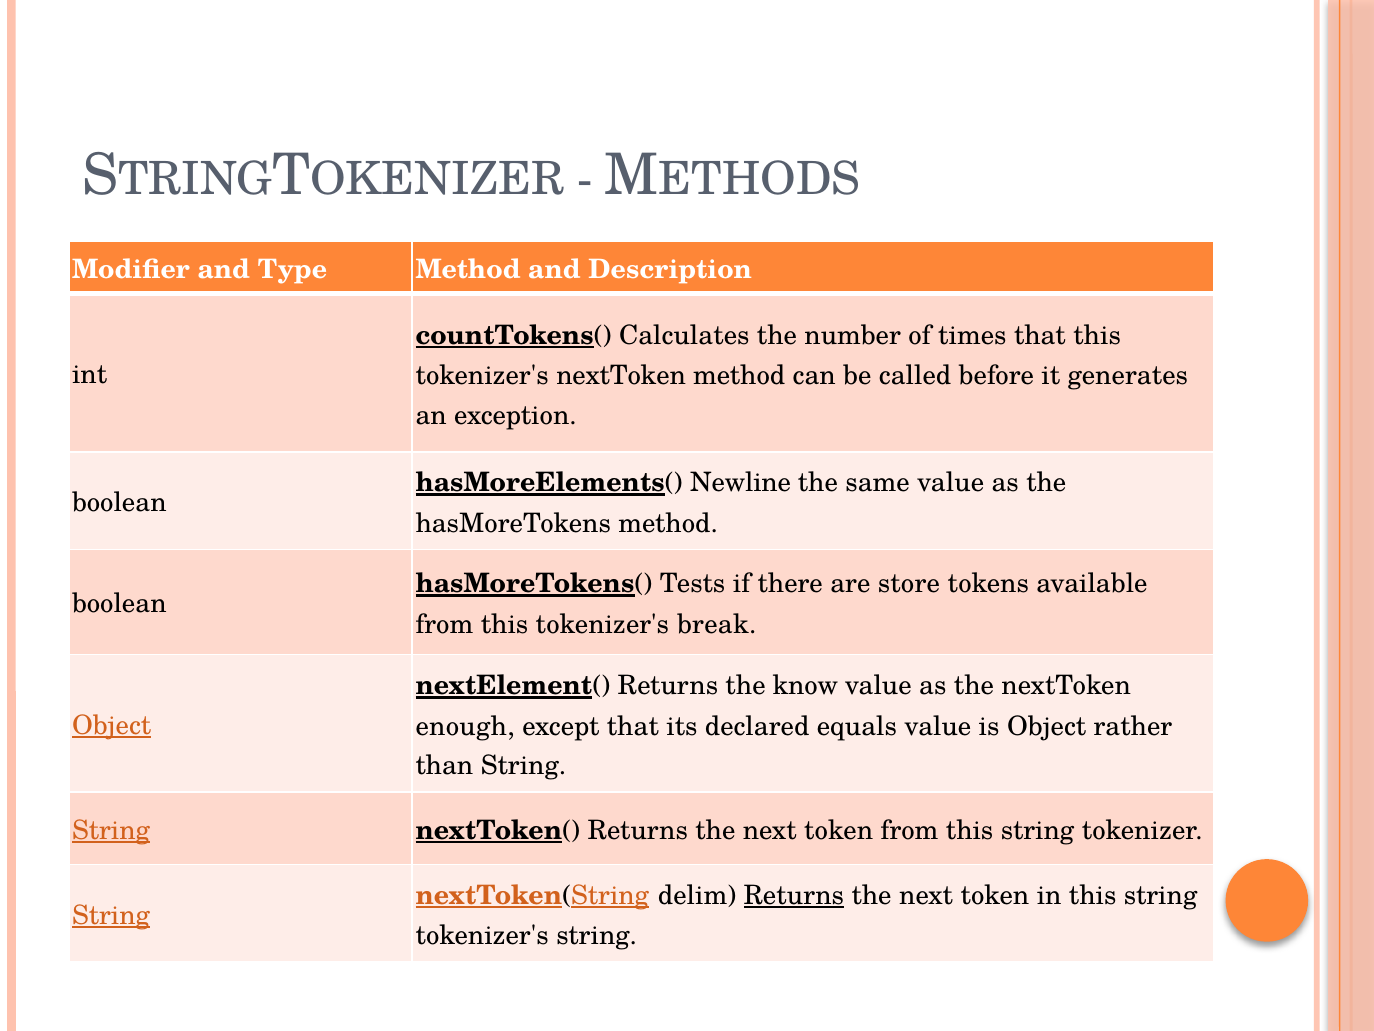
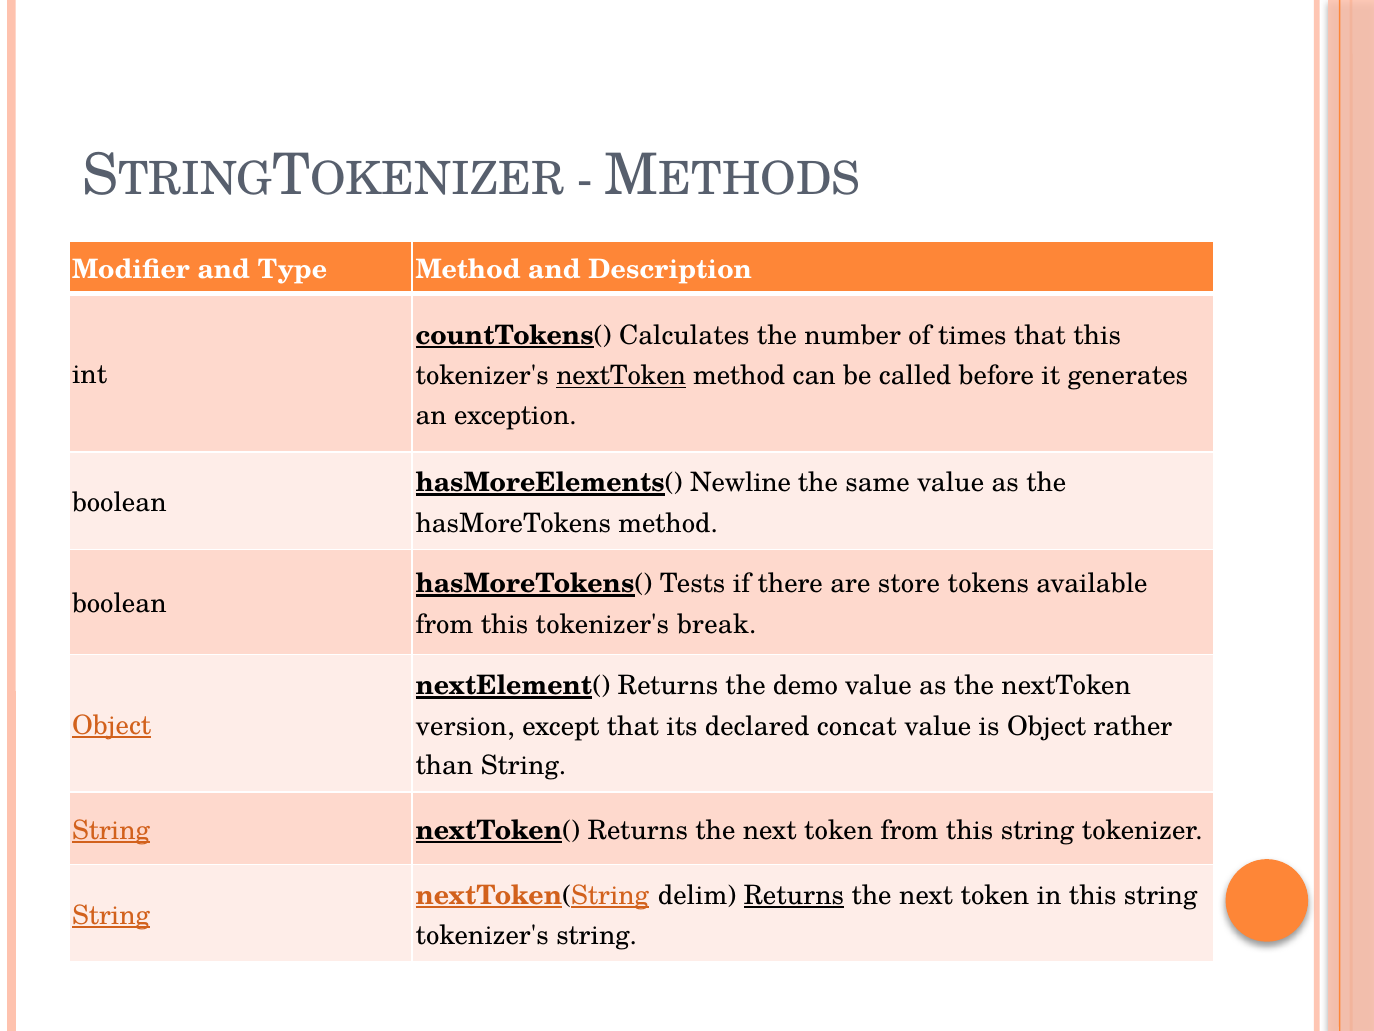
nextToken at (621, 376) underline: none -> present
know: know -> demo
enough: enough -> version
equals: equals -> concat
